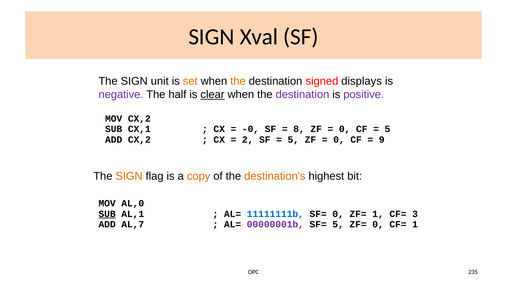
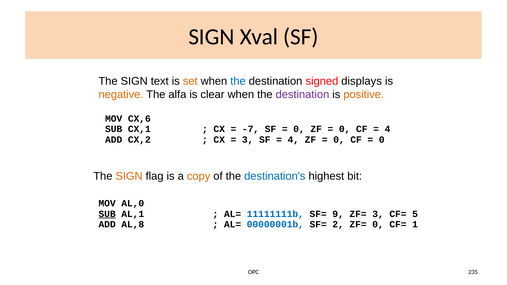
unit: unit -> text
the at (238, 81) colour: orange -> blue
negative colour: purple -> orange
half: half -> alfa
clear underline: present -> none
positive colour: purple -> orange
MOV CX,2: CX,2 -> CX,6
-0: -0 -> -7
8 at (299, 129): 8 -> 0
5 at (387, 129): 5 -> 4
2 at (248, 140): 2 -> 3
5 at (293, 140): 5 -> 4
9 at (382, 140): 9 -> 0
destination's colour: orange -> blue
SF= 0: 0 -> 9
ZF= 1: 1 -> 3
3: 3 -> 5
AL,7: AL,7 -> AL,8
00000001b colour: purple -> blue
SF= 5: 5 -> 2
